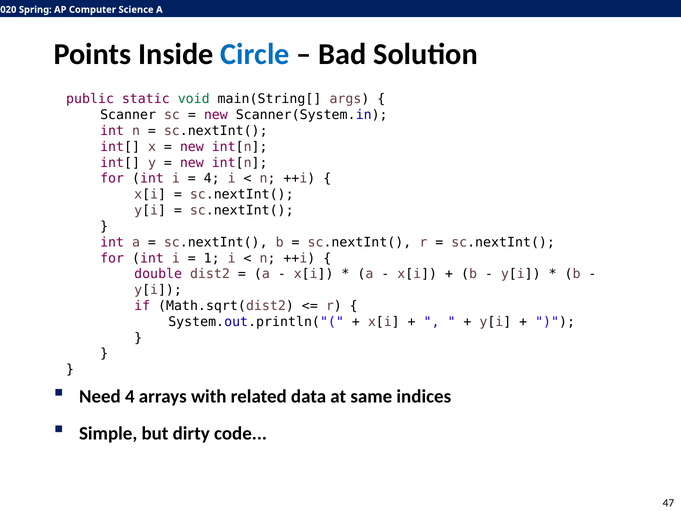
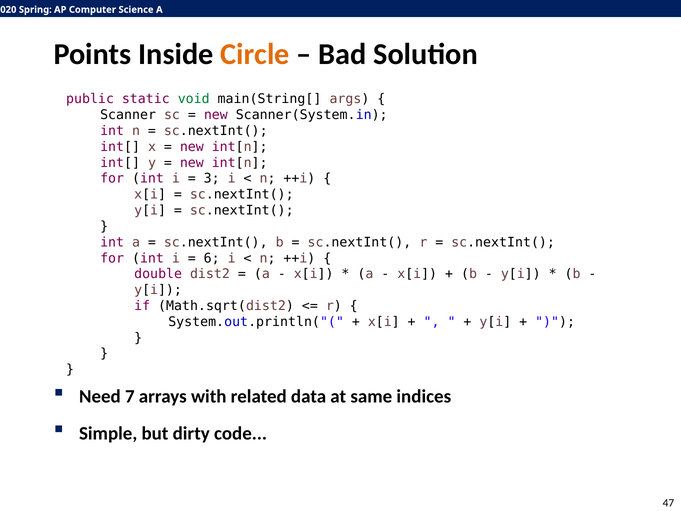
Circle colour: blue -> orange
4 at (212, 179): 4 -> 3
1: 1 -> 6
Need 4: 4 -> 7
